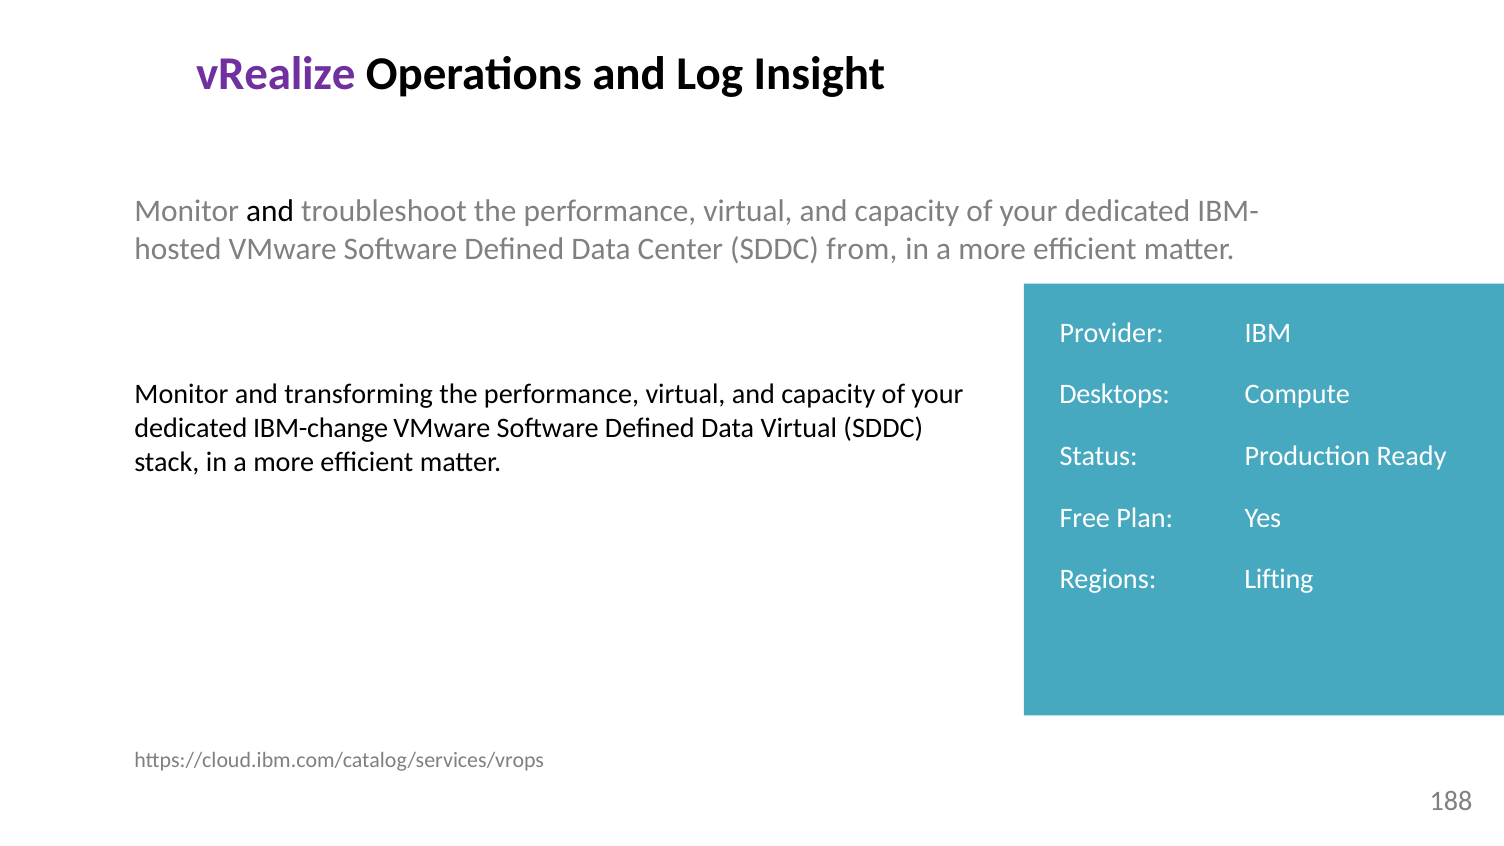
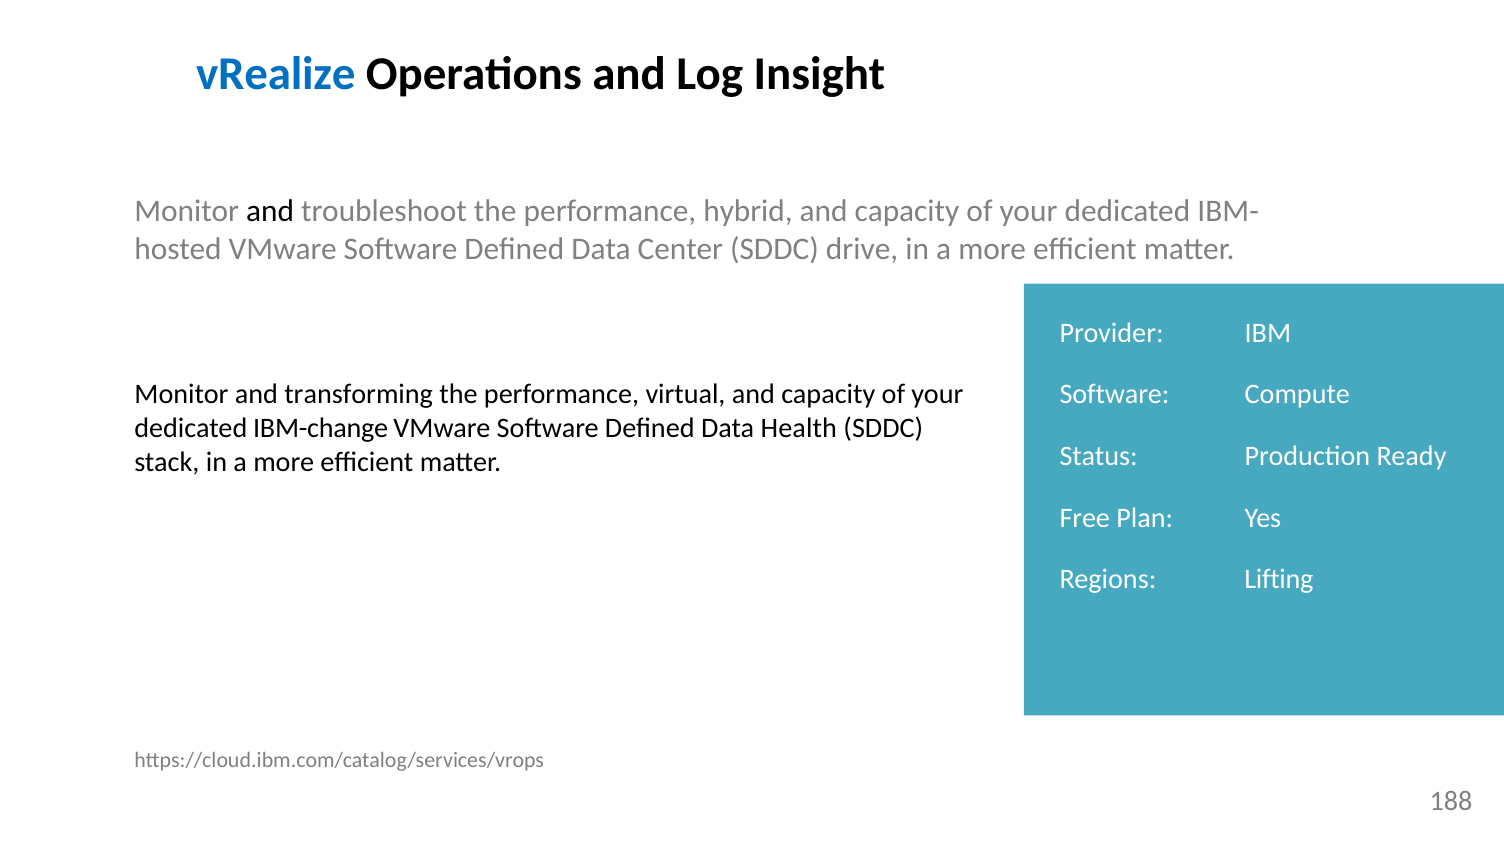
vRealize colour: purple -> blue
troubleshoot the performance virtual: virtual -> hybrid
from: from -> drive
Desktops at (1115, 394): Desktops -> Software
Data Virtual: Virtual -> Health
